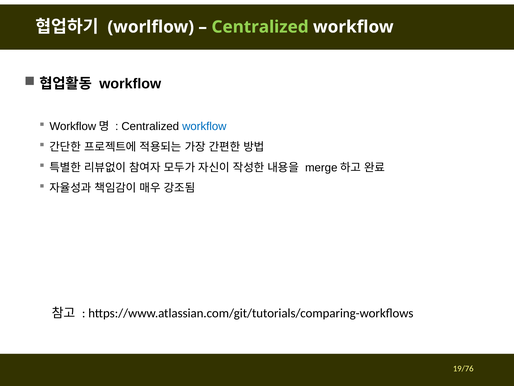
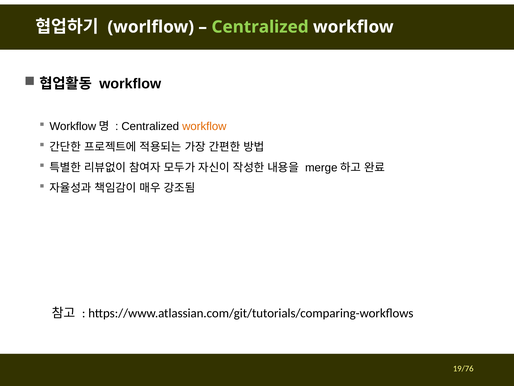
workflow at (204, 126) colour: blue -> orange
